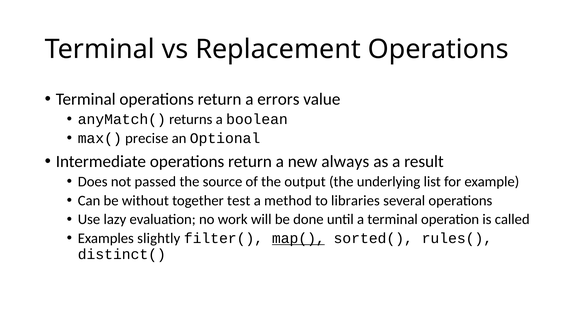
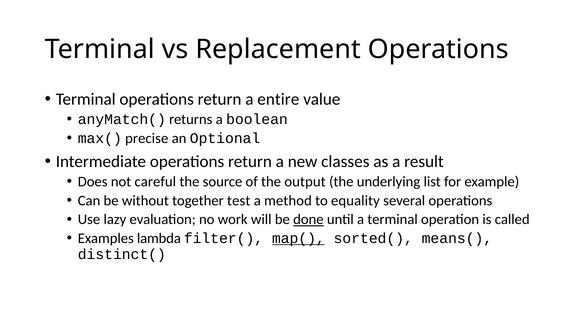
errors: errors -> entire
always: always -> classes
passed: passed -> careful
libraries: libraries -> equality
done underline: none -> present
slightly: slightly -> lambda
rules(: rules( -> means(
